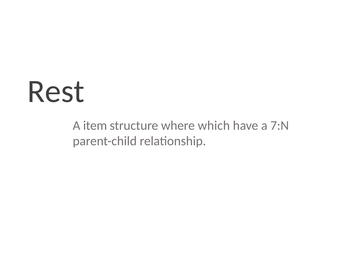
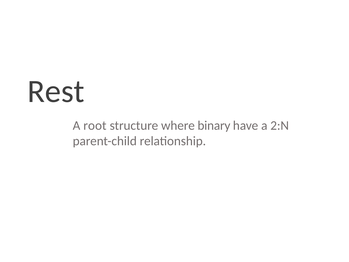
item: item -> root
which: which -> binary
7:N: 7:N -> 2:N
